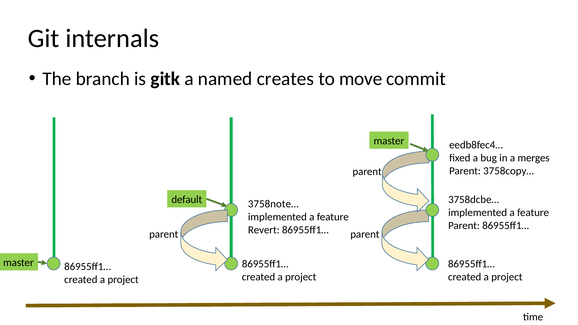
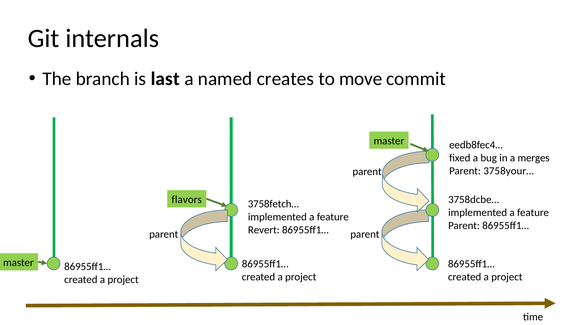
gitk: gitk -> last
3758copy…: 3758copy… -> 3758your…
default: default -> flavors
3758note…: 3758note… -> 3758fetch…
